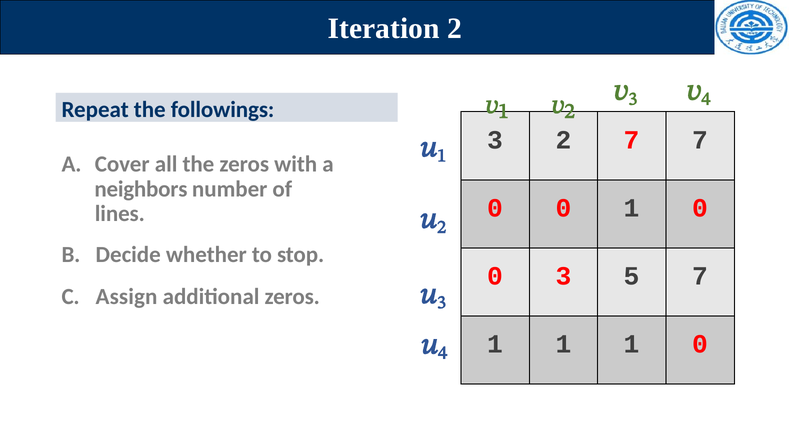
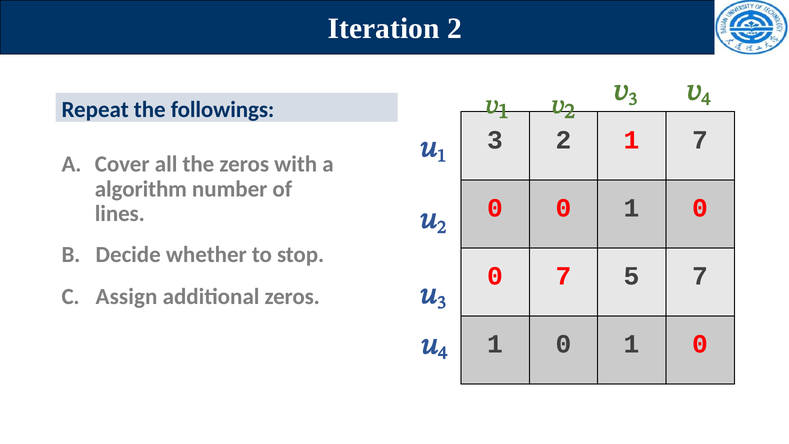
7 at (632, 140): 7 -> 1
neighbors: neighbors -> algorithm
0 3: 3 -> 7
1 at (564, 344): 1 -> 0
